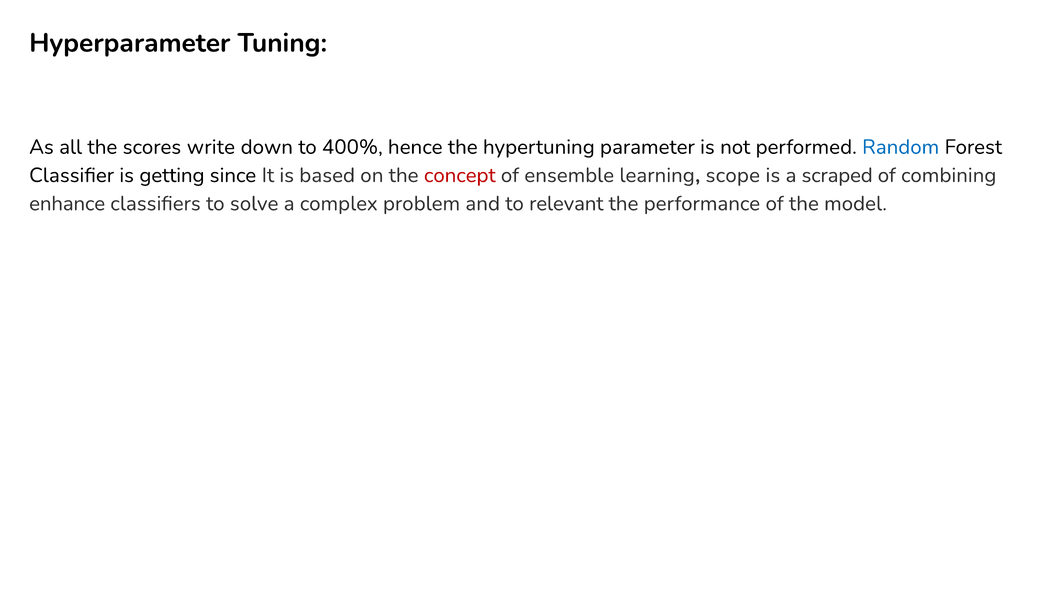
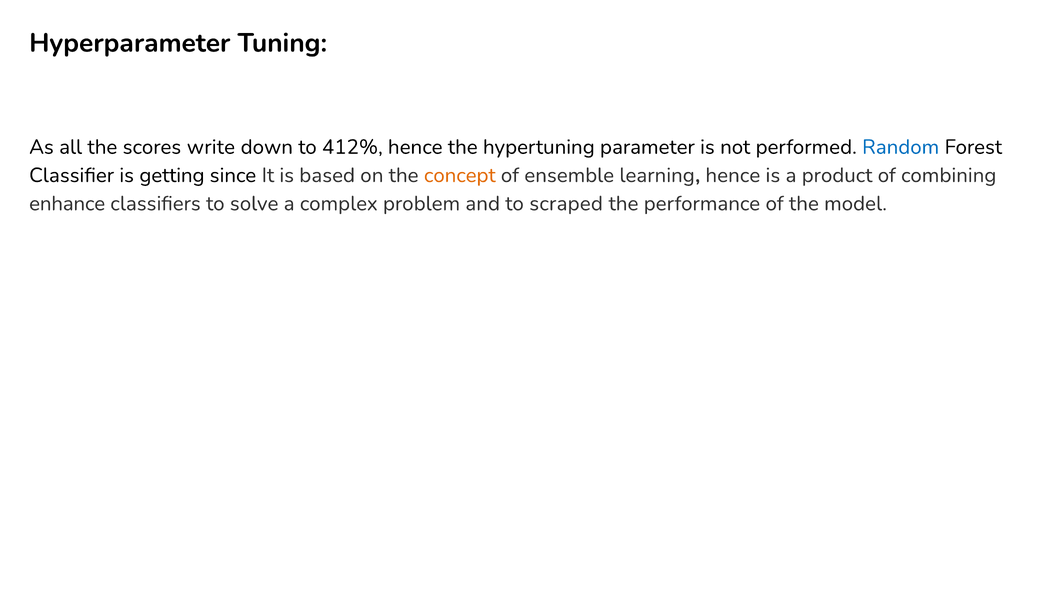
400%: 400% -> 412%
concept colour: red -> orange
learning scope: scope -> hence
scraped: scraped -> product
relevant: relevant -> scraped
